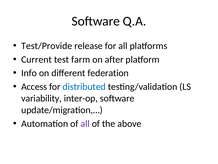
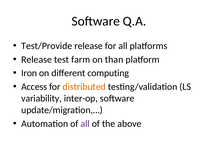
Current at (37, 59): Current -> Release
after: after -> than
Info: Info -> Iron
federation: federation -> computing
distributed colour: blue -> orange
